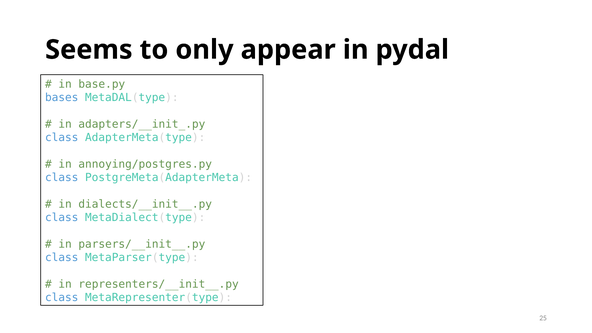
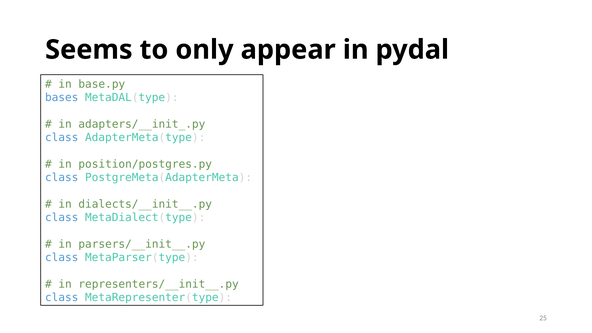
annoying/postgres.py: annoying/postgres.py -> position/postgres.py
